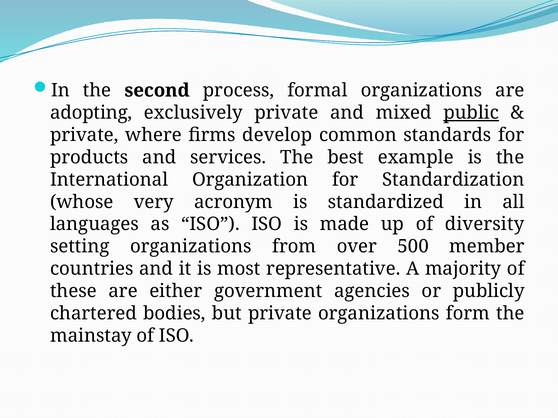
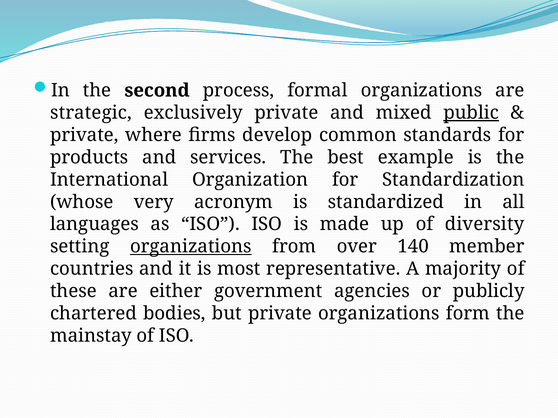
adopting: adopting -> strategic
organizations at (191, 247) underline: none -> present
500: 500 -> 140
